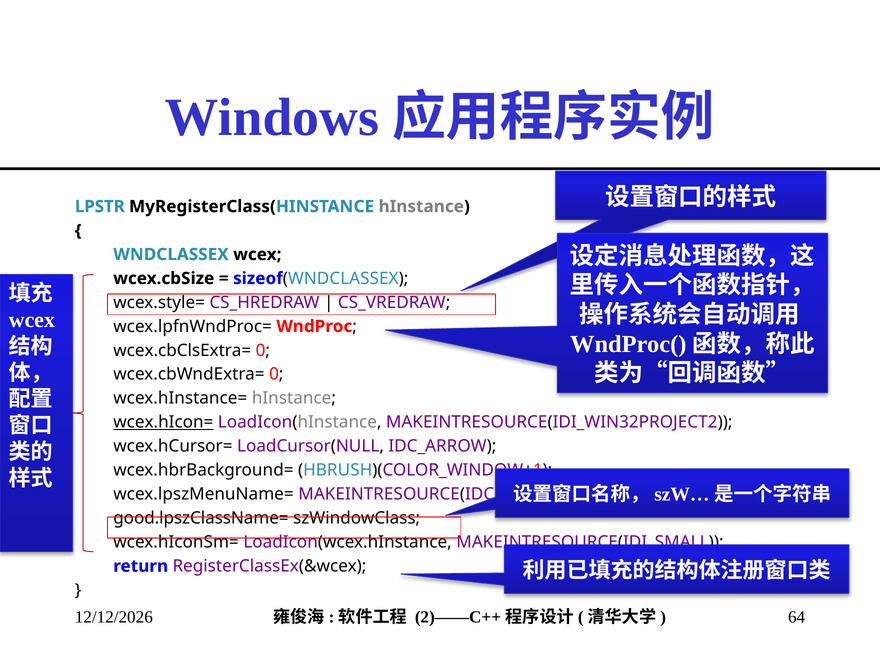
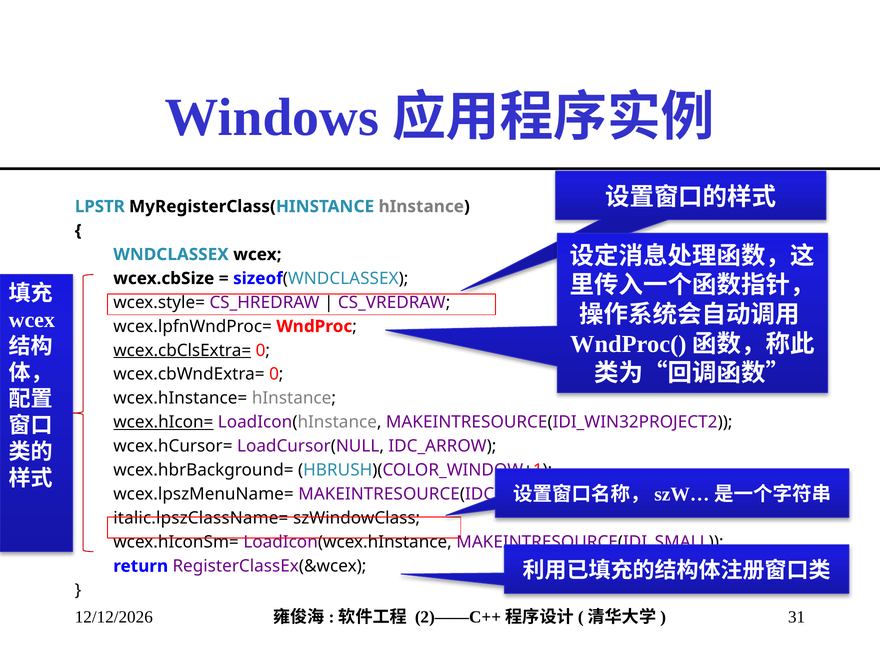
wcex.cbClsExtra= underline: none -> present
good.lpszClassName=: good.lpszClassName= -> italic.lpszClassName=
64: 64 -> 31
